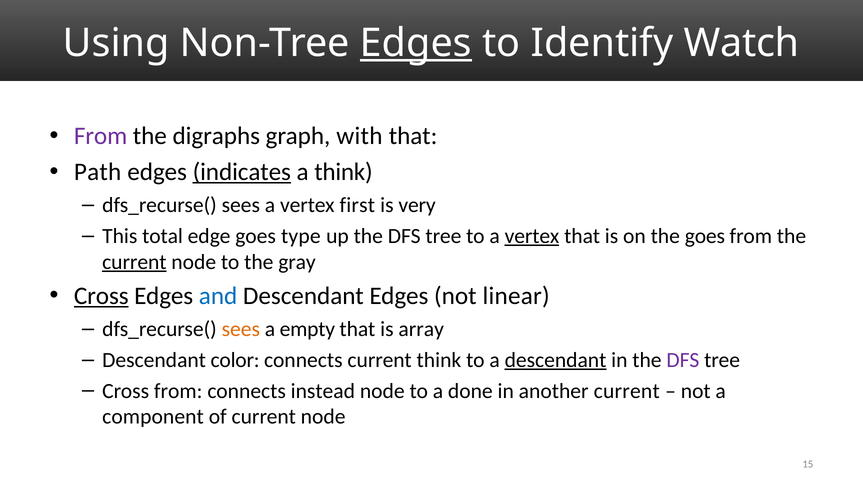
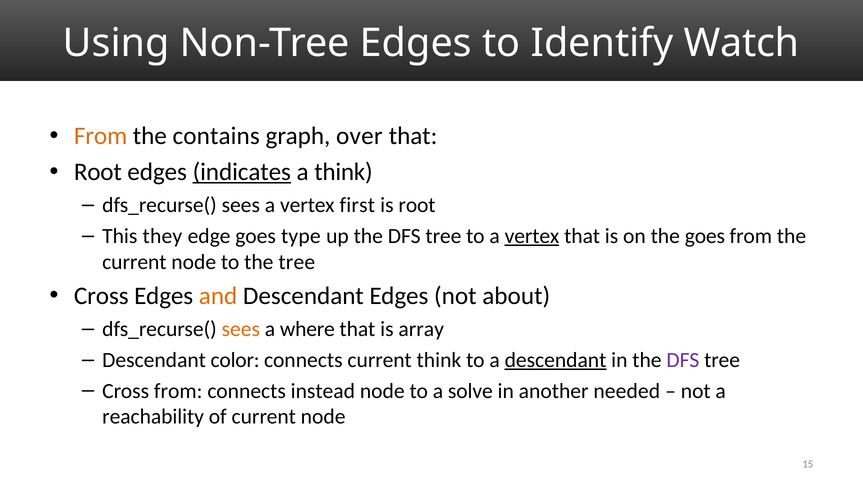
Edges at (416, 43) underline: present -> none
From at (101, 136) colour: purple -> orange
digraphs: digraphs -> contains
with: with -> over
Path at (98, 172): Path -> Root
is very: very -> root
total: total -> they
current at (134, 262) underline: present -> none
the gray: gray -> tree
Cross at (101, 296) underline: present -> none
and colour: blue -> orange
linear: linear -> about
empty: empty -> where
done: done -> solve
another current: current -> needed
component: component -> reachability
